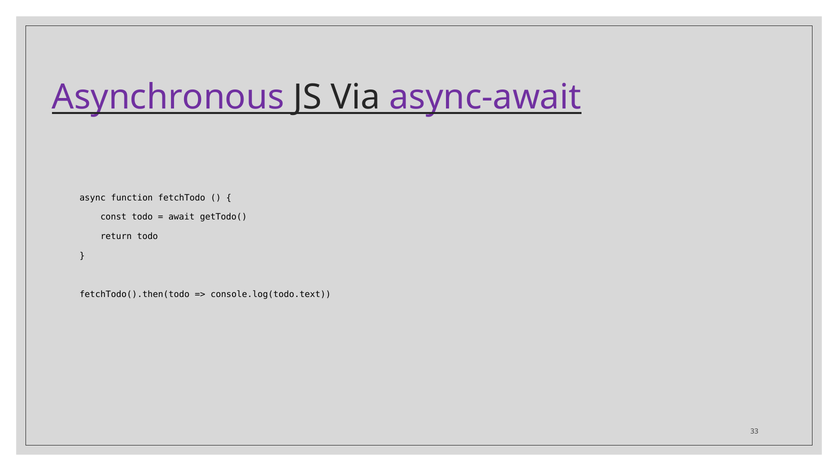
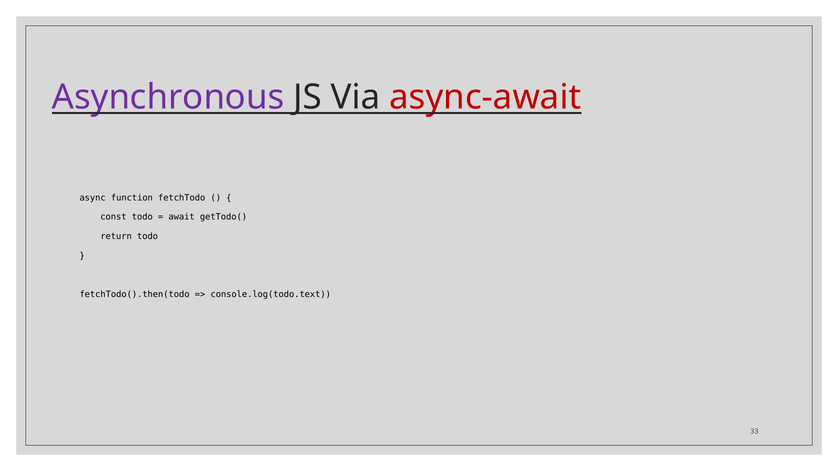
async-await colour: purple -> red
